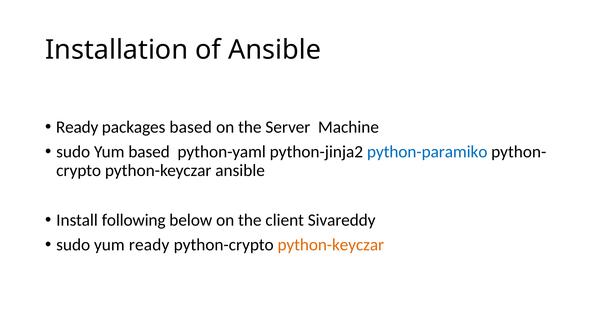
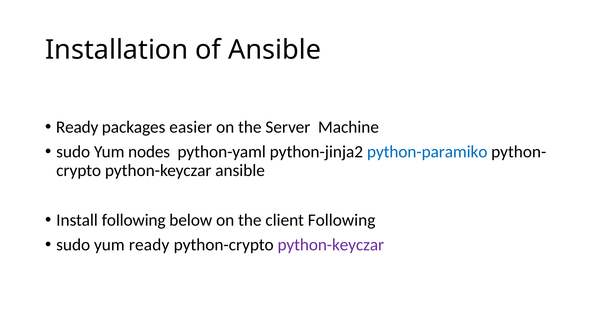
packages based: based -> easier
Yum based: based -> nodes
client Sivareddy: Sivareddy -> Following
python-keyczar at (331, 245) colour: orange -> purple
